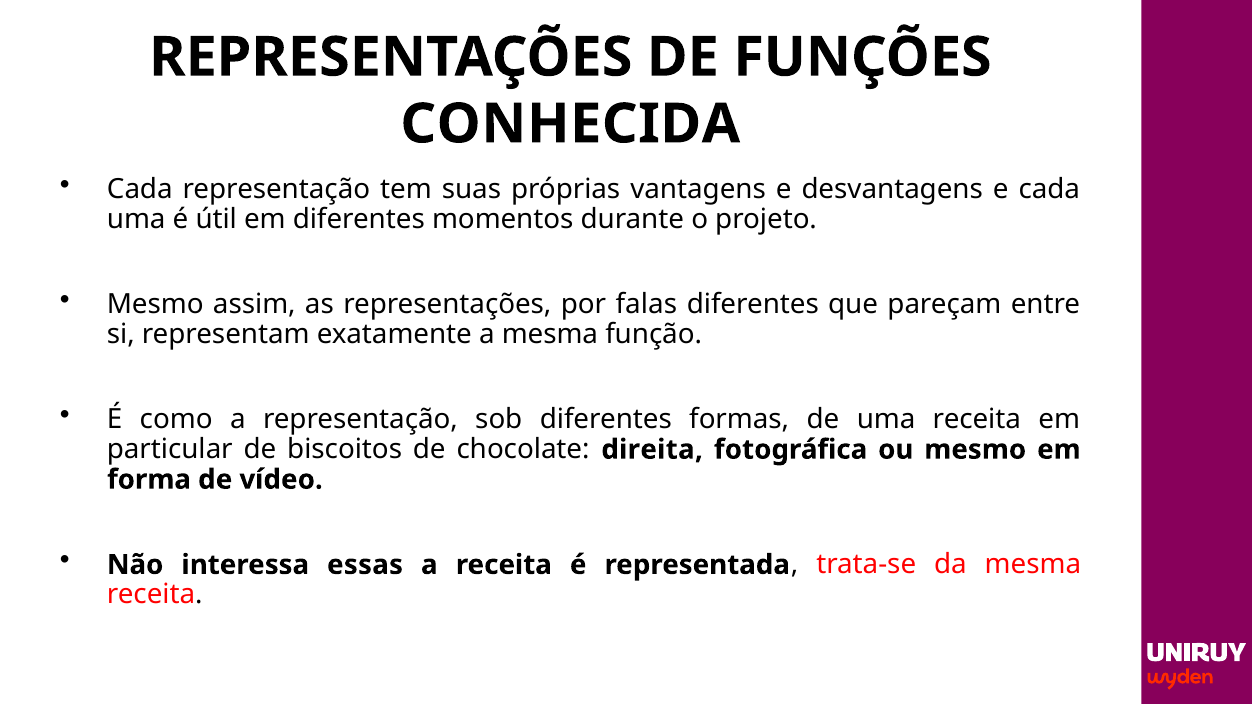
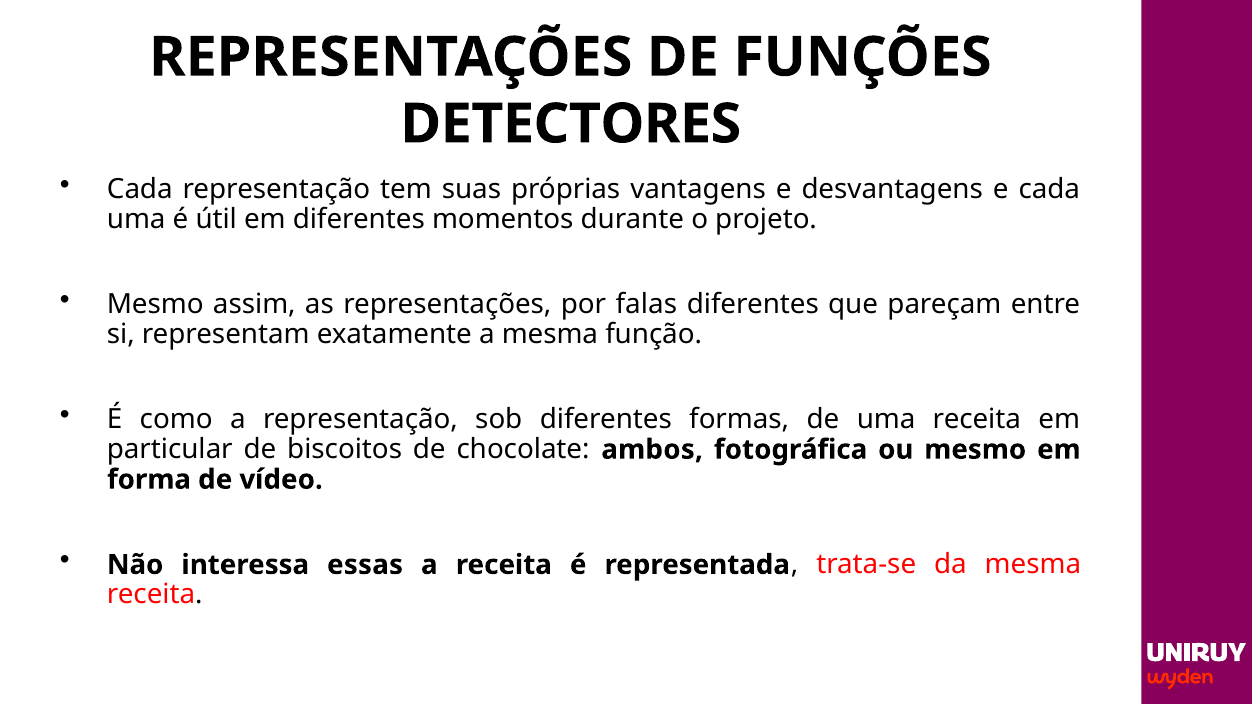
CONHECIDA: CONHECIDA -> DETECTORES
direita: direita -> ambos
